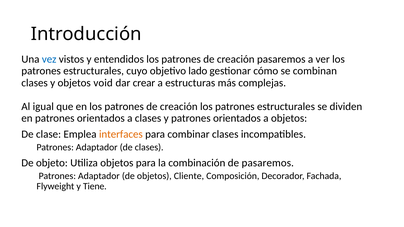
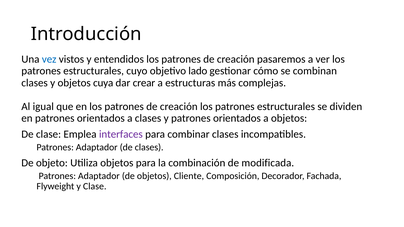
void: void -> cuya
interfaces colour: orange -> purple
de pasaremos: pasaremos -> modificada
y Tiene: Tiene -> Clase
